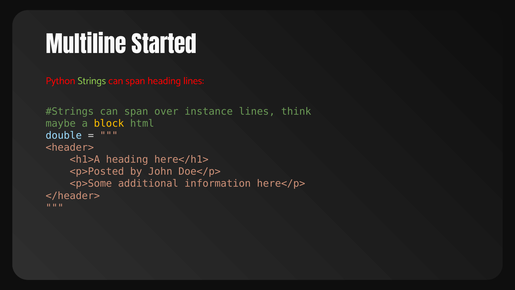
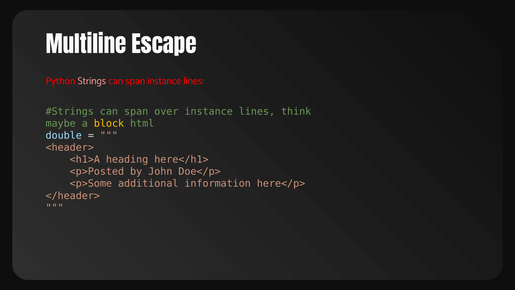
Started: Started -> Escape
Strings colour: light green -> pink
span heading: heading -> instance
